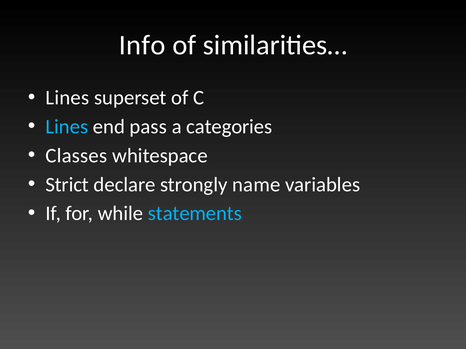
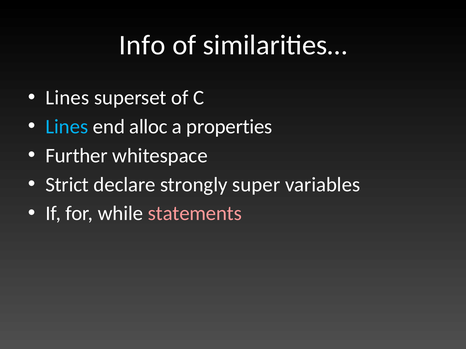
pass: pass -> alloc
categories: categories -> properties
Classes: Classes -> Further
name: name -> super
statements colour: light blue -> pink
